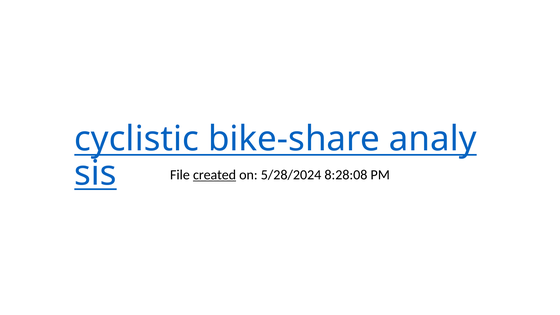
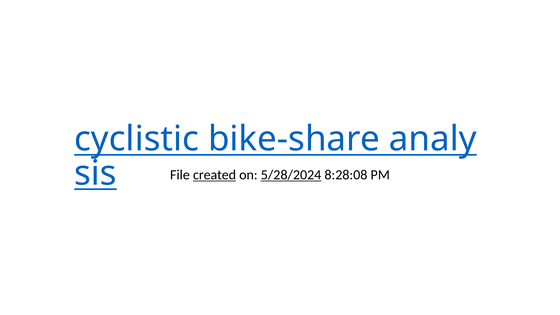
5/28/2024 underline: none -> present
